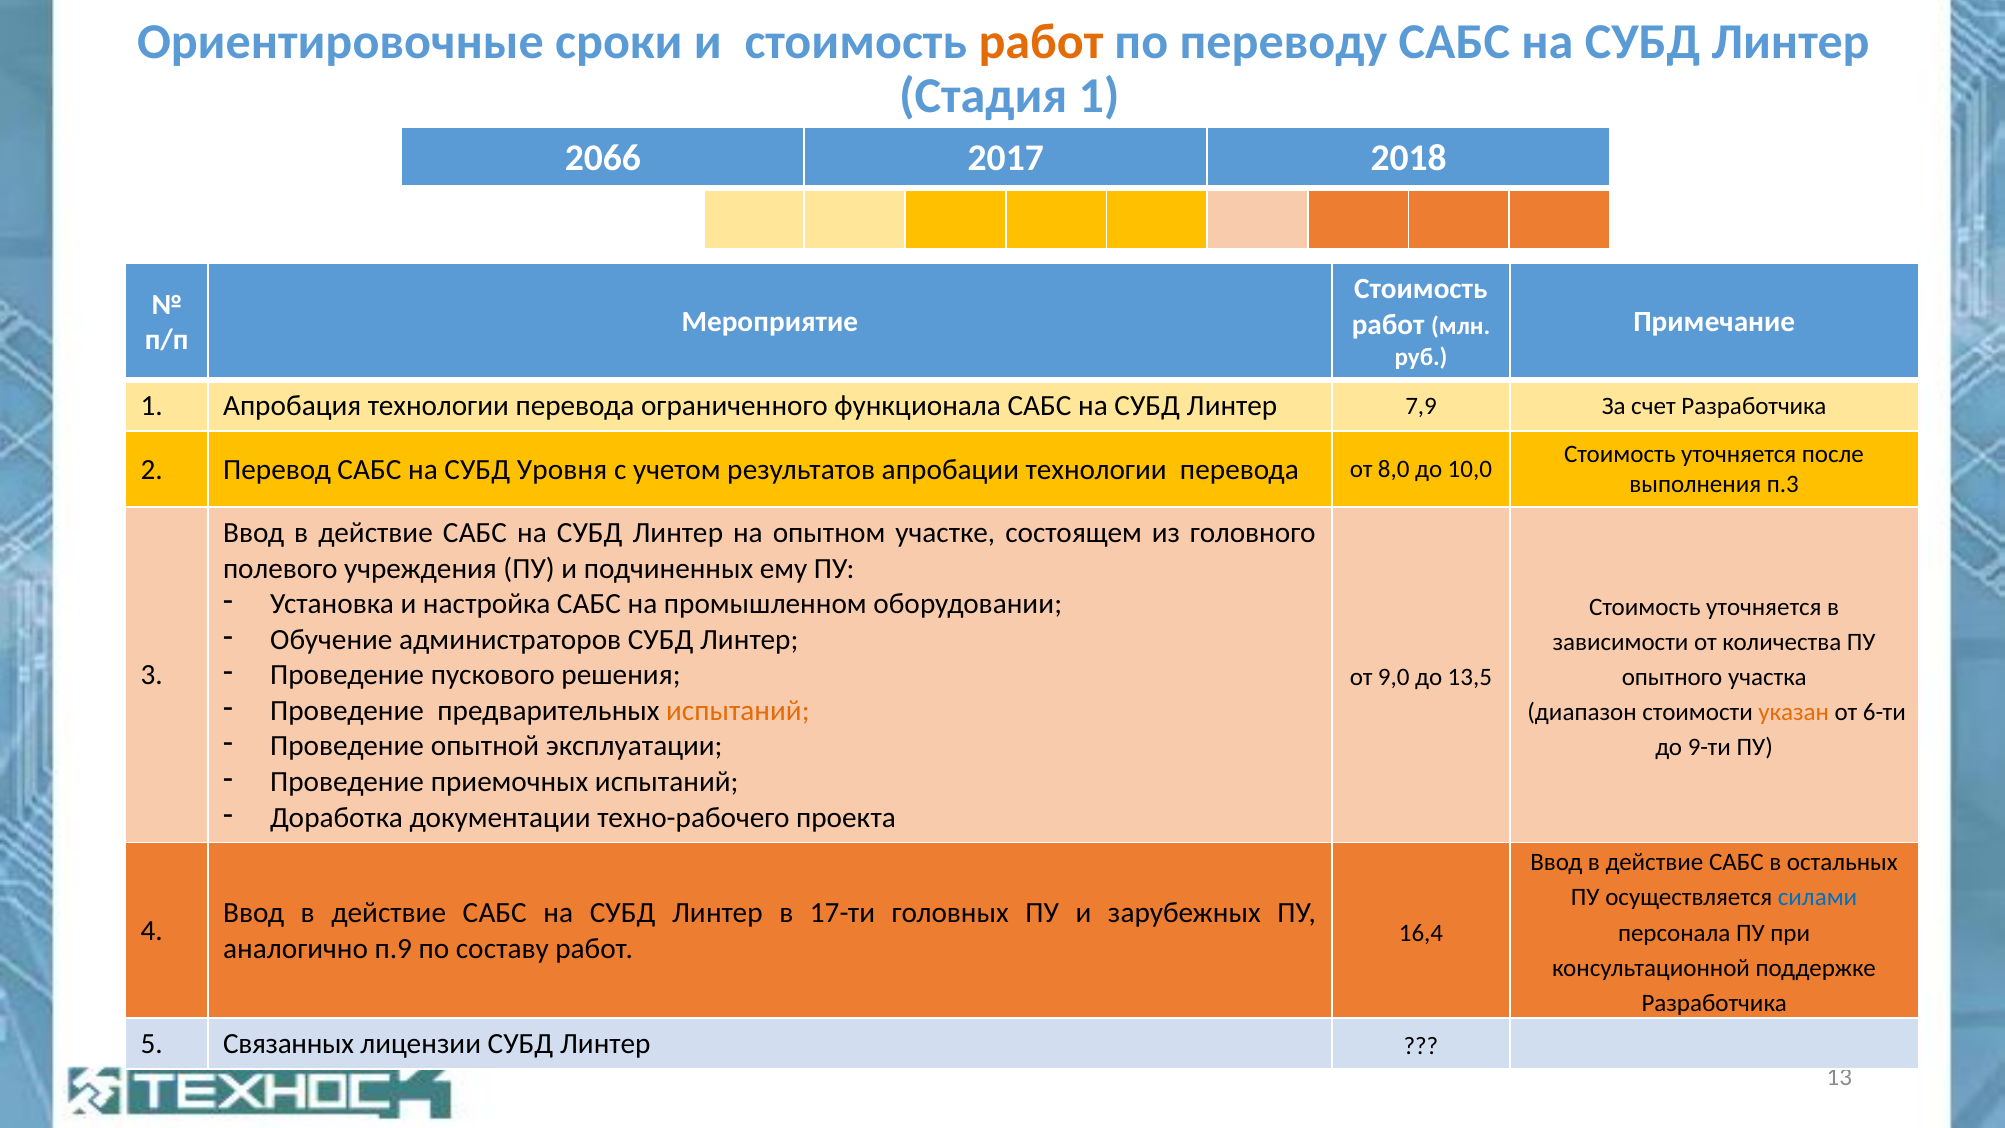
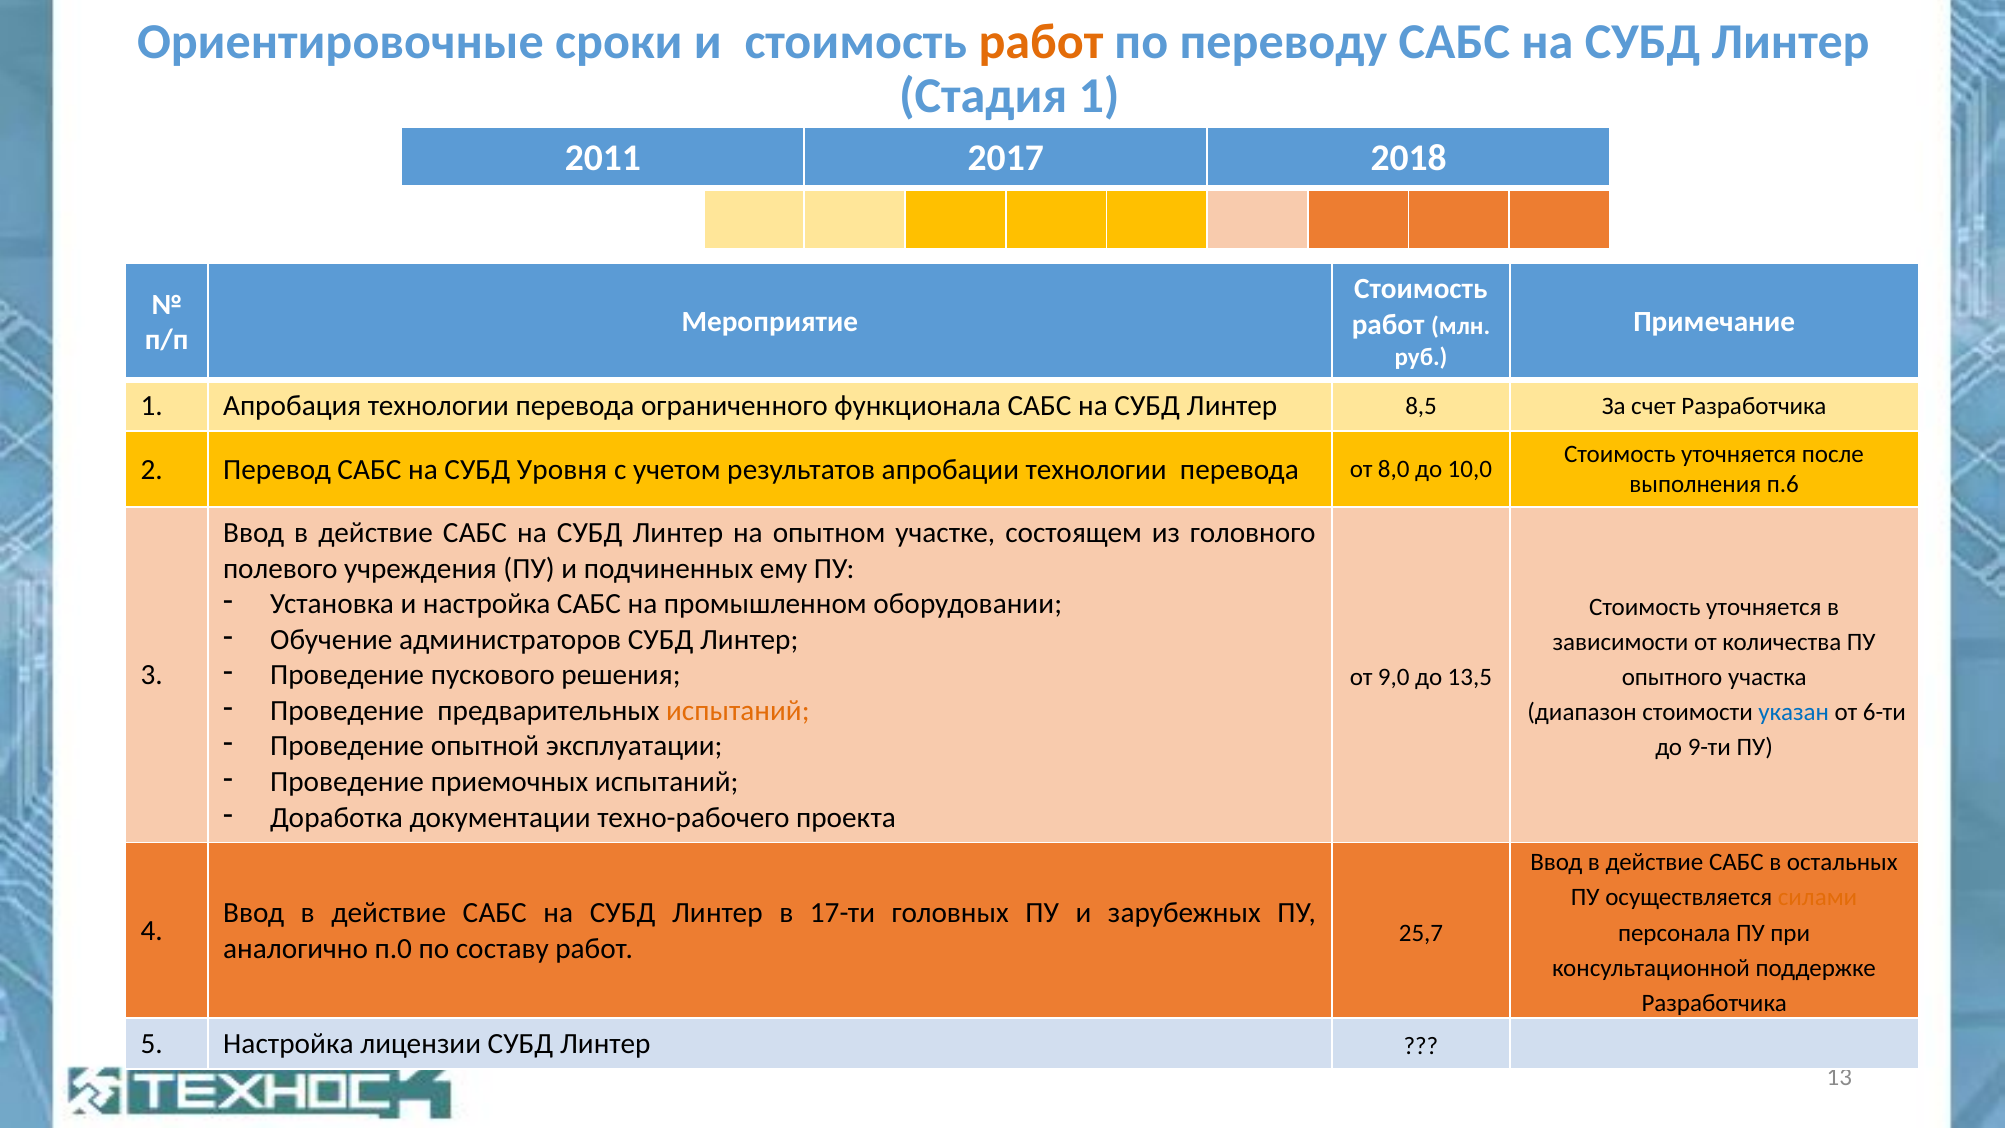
2066: 2066 -> 2011
7,9: 7,9 -> 8,5
п.3: п.3 -> п.6
указан colour: orange -> blue
силами colour: blue -> orange
16,4: 16,4 -> 25,7
п.9: п.9 -> п.0
5 Связанных: Связанных -> Настройка
